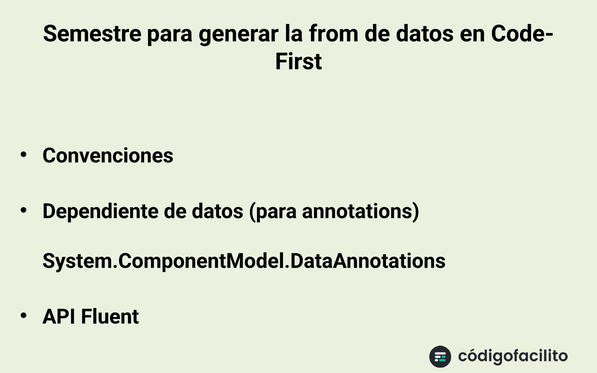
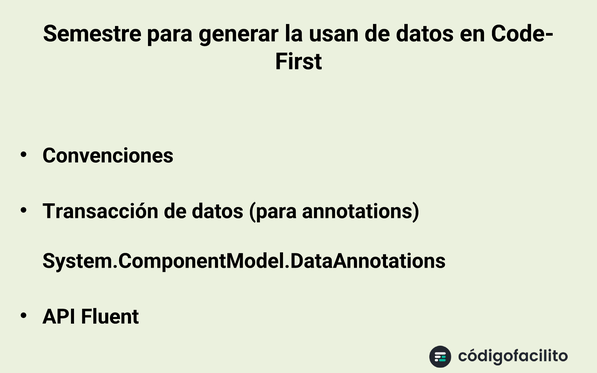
from: from -> usan
Dependiente: Dependiente -> Transacción
